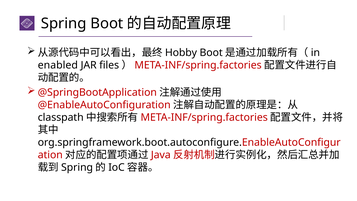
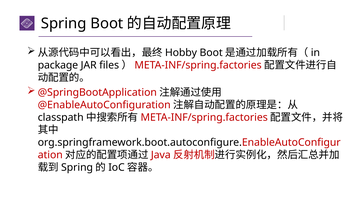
enabled: enabled -> package
